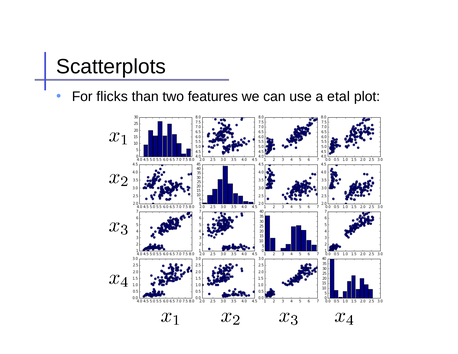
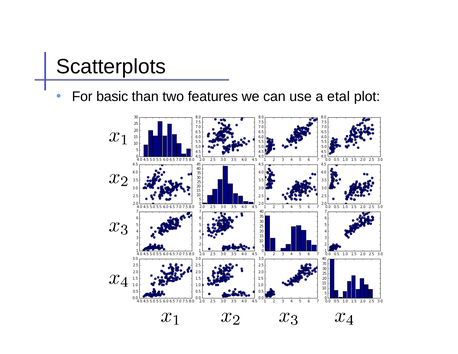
flicks: flicks -> basic
